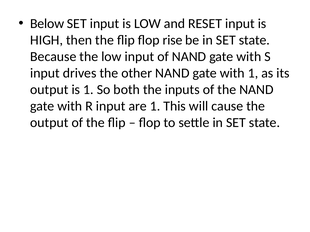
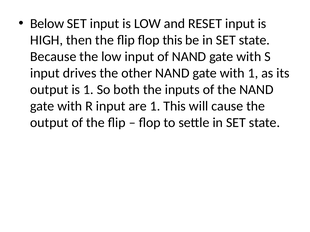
flop rise: rise -> this
